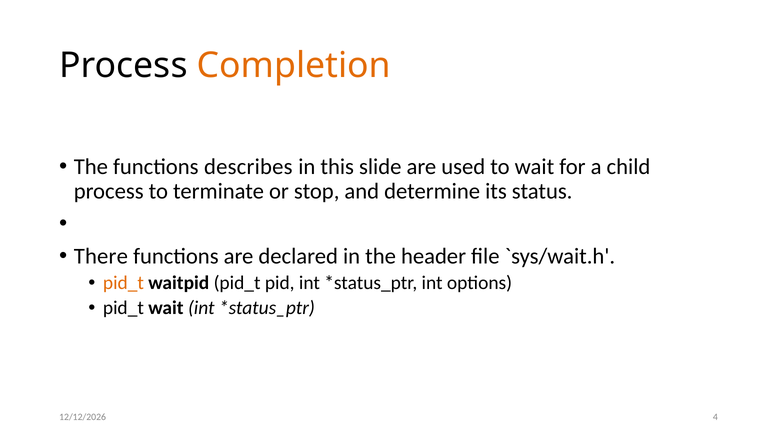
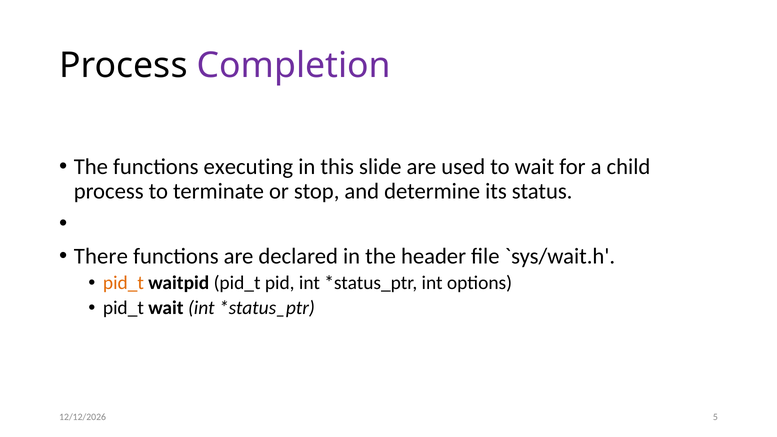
Completion colour: orange -> purple
describes: describes -> executing
4: 4 -> 5
